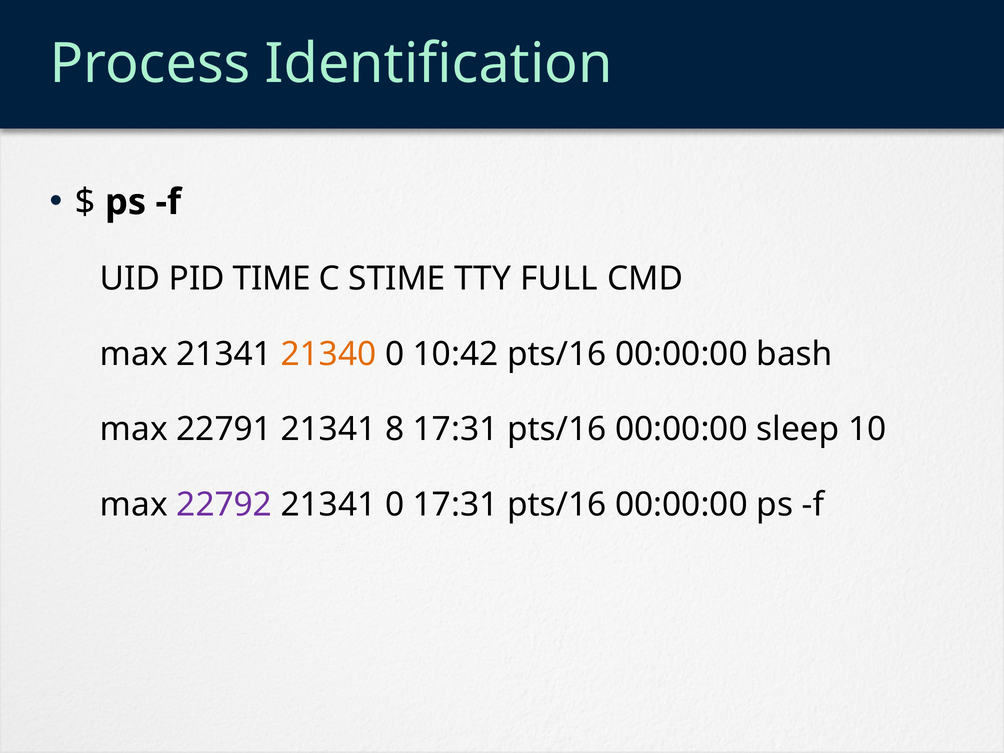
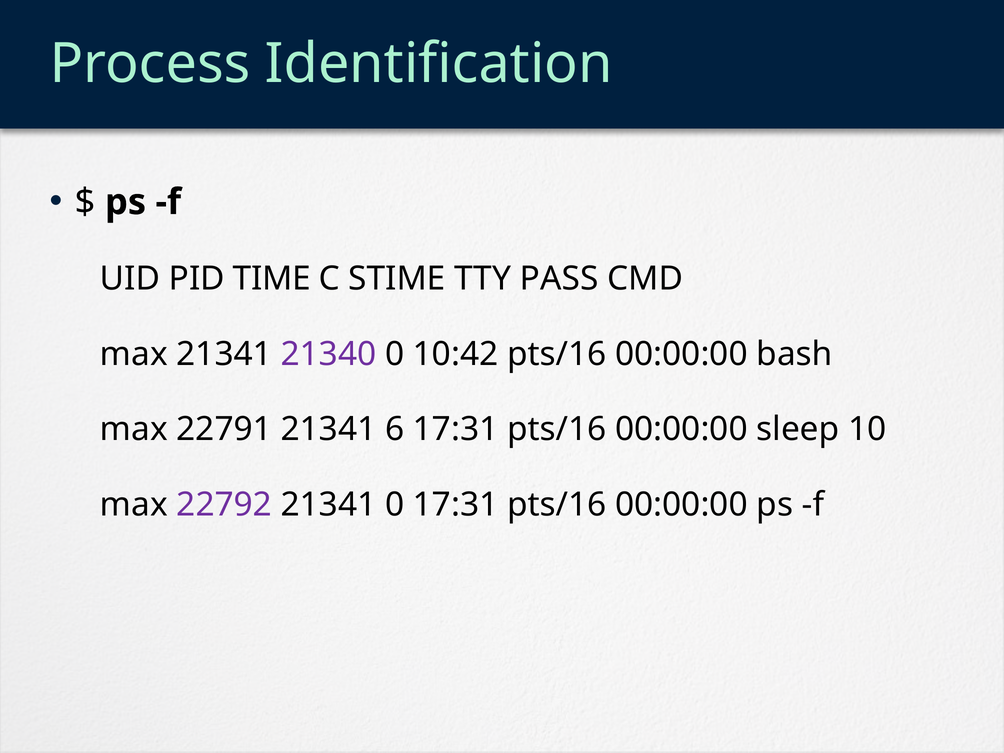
FULL: FULL -> PASS
21340 colour: orange -> purple
8: 8 -> 6
